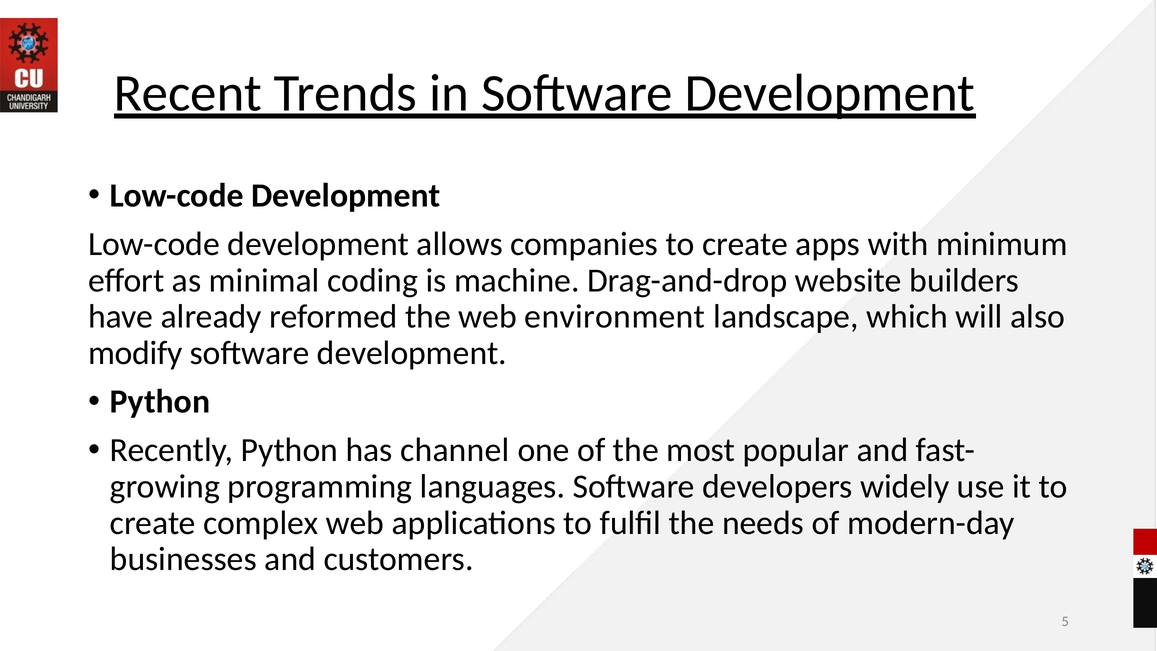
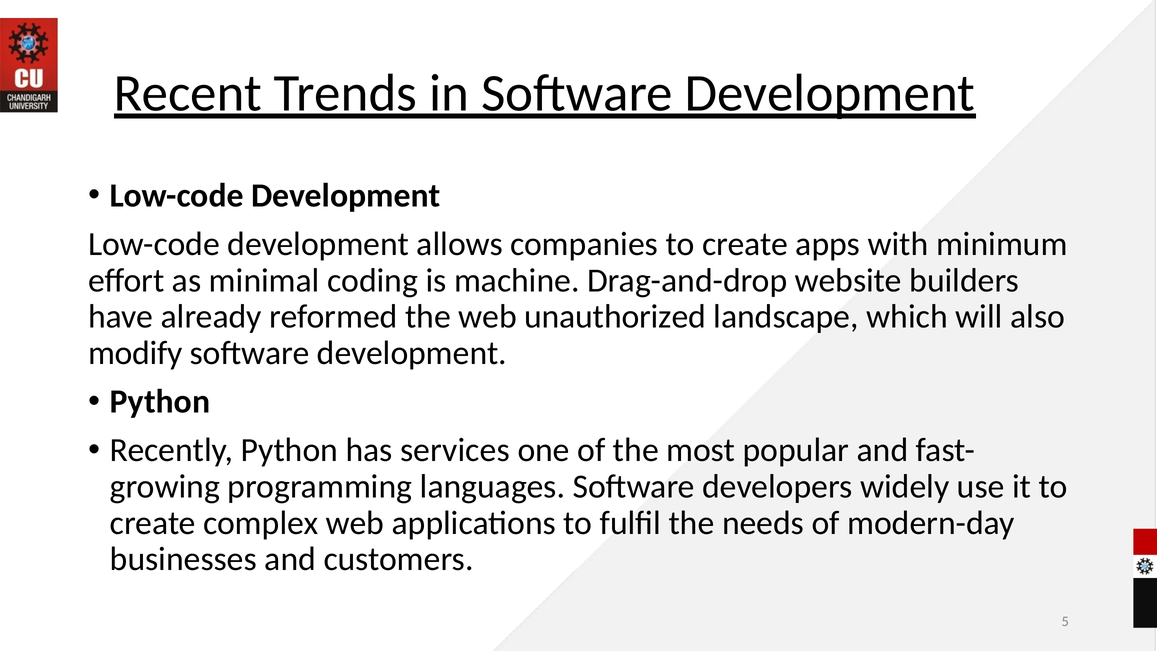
environment: environment -> unauthorized
channel: channel -> services
